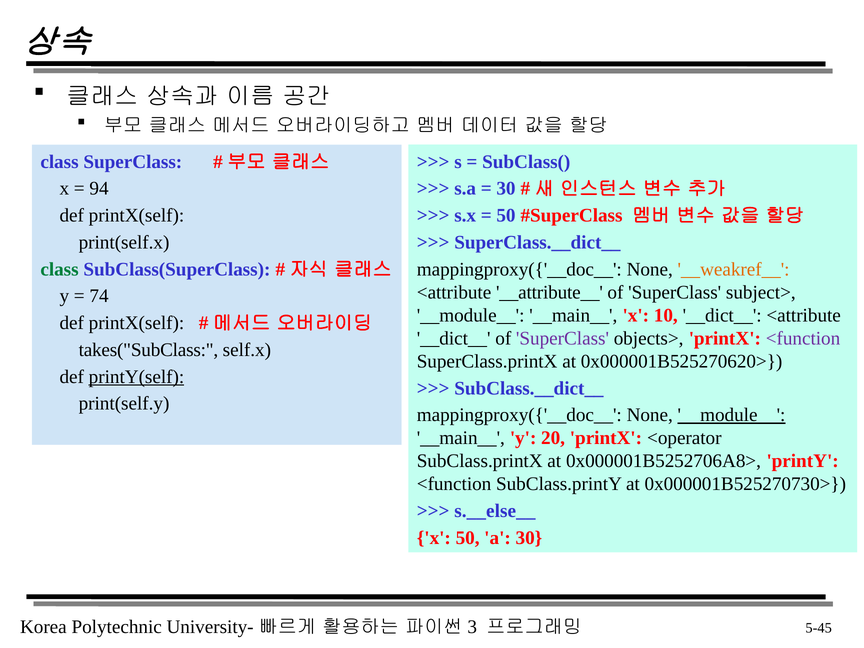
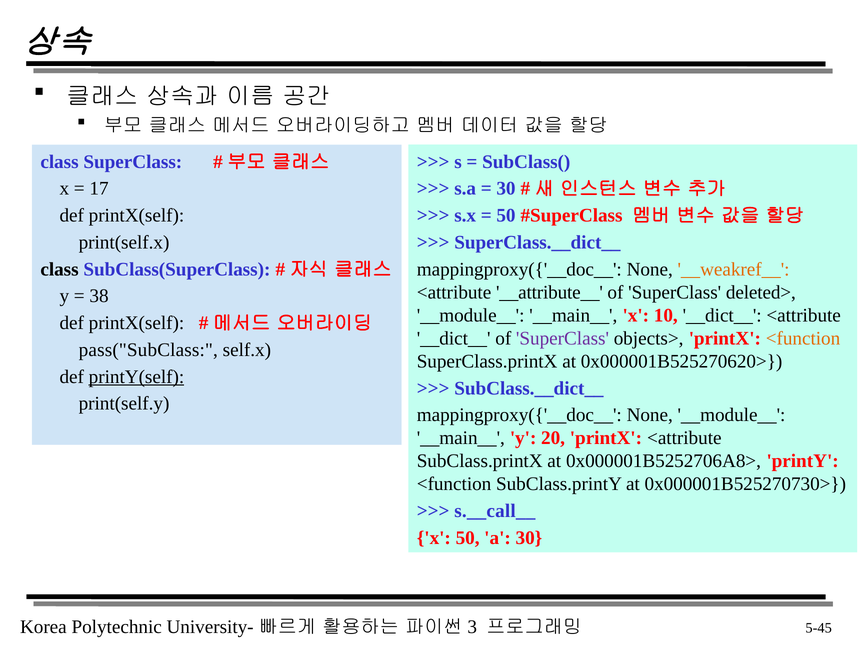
94: 94 -> 17
class at (60, 269) colour: green -> black
subject>: subject> -> deleted>
74: 74 -> 38
<function at (803, 338) colour: purple -> orange
takes("SubClass: takes("SubClass -> pass("SubClass
__module__ at (731, 415) underline: present -> none
printX <operator: <operator -> <attribute
s.__else__: s.__else__ -> s.__call__
